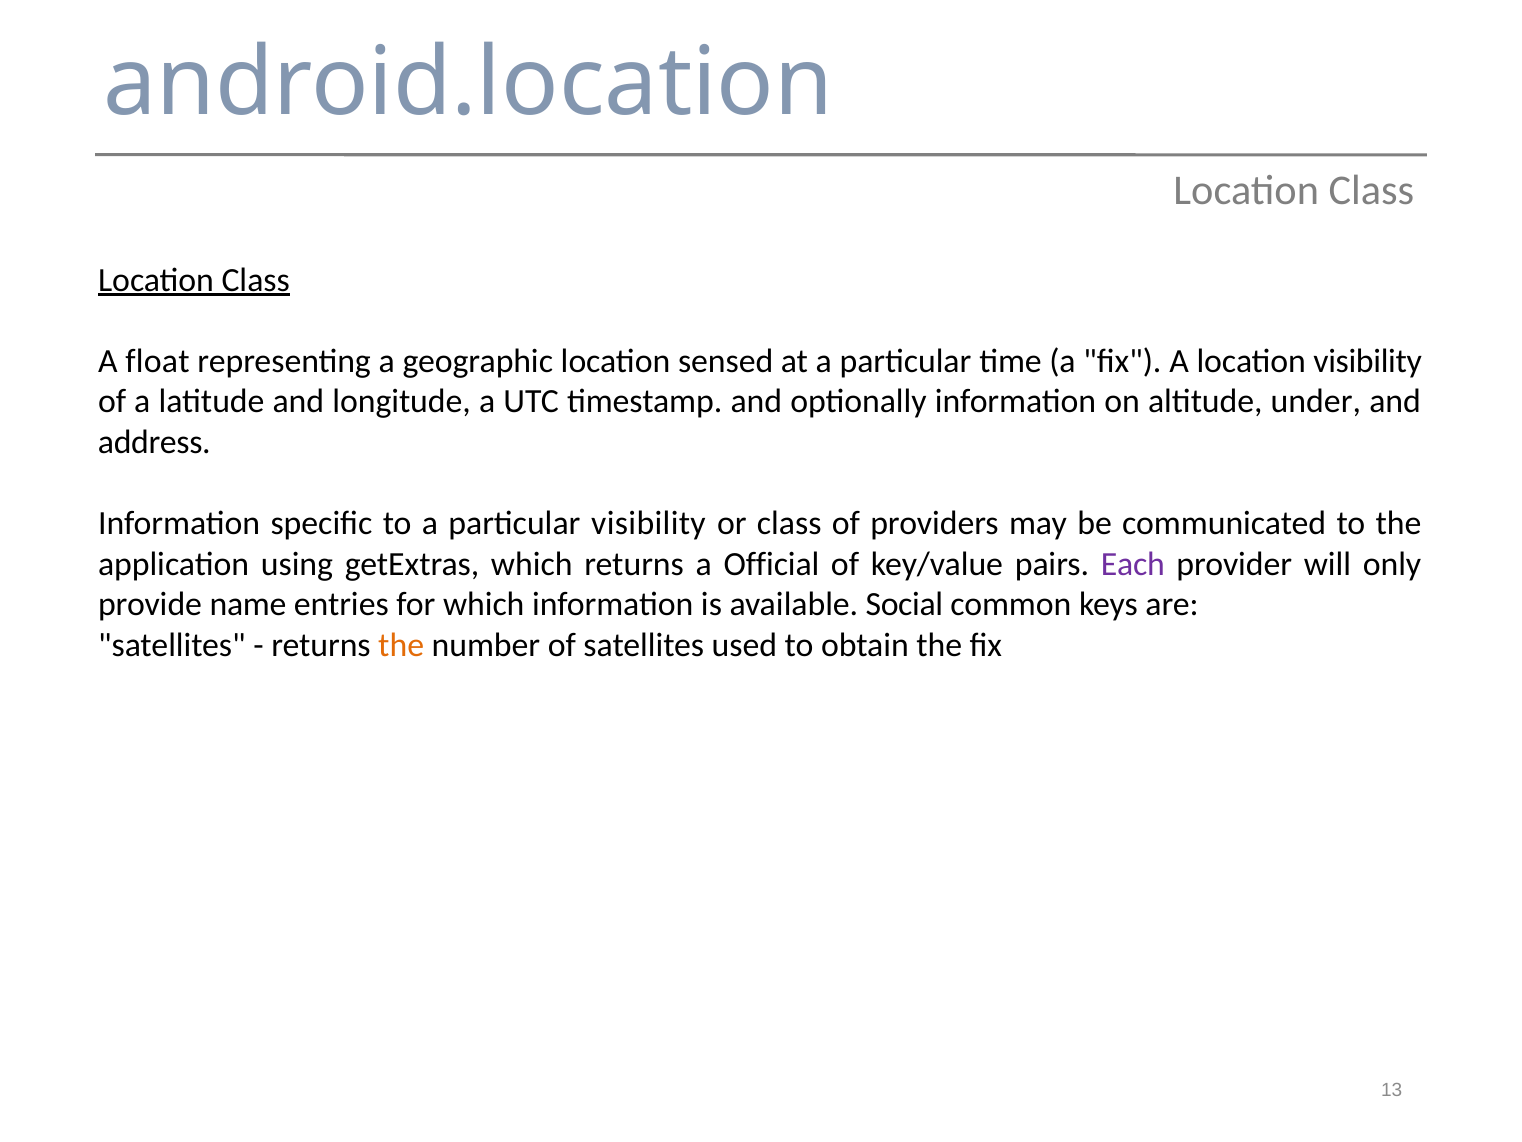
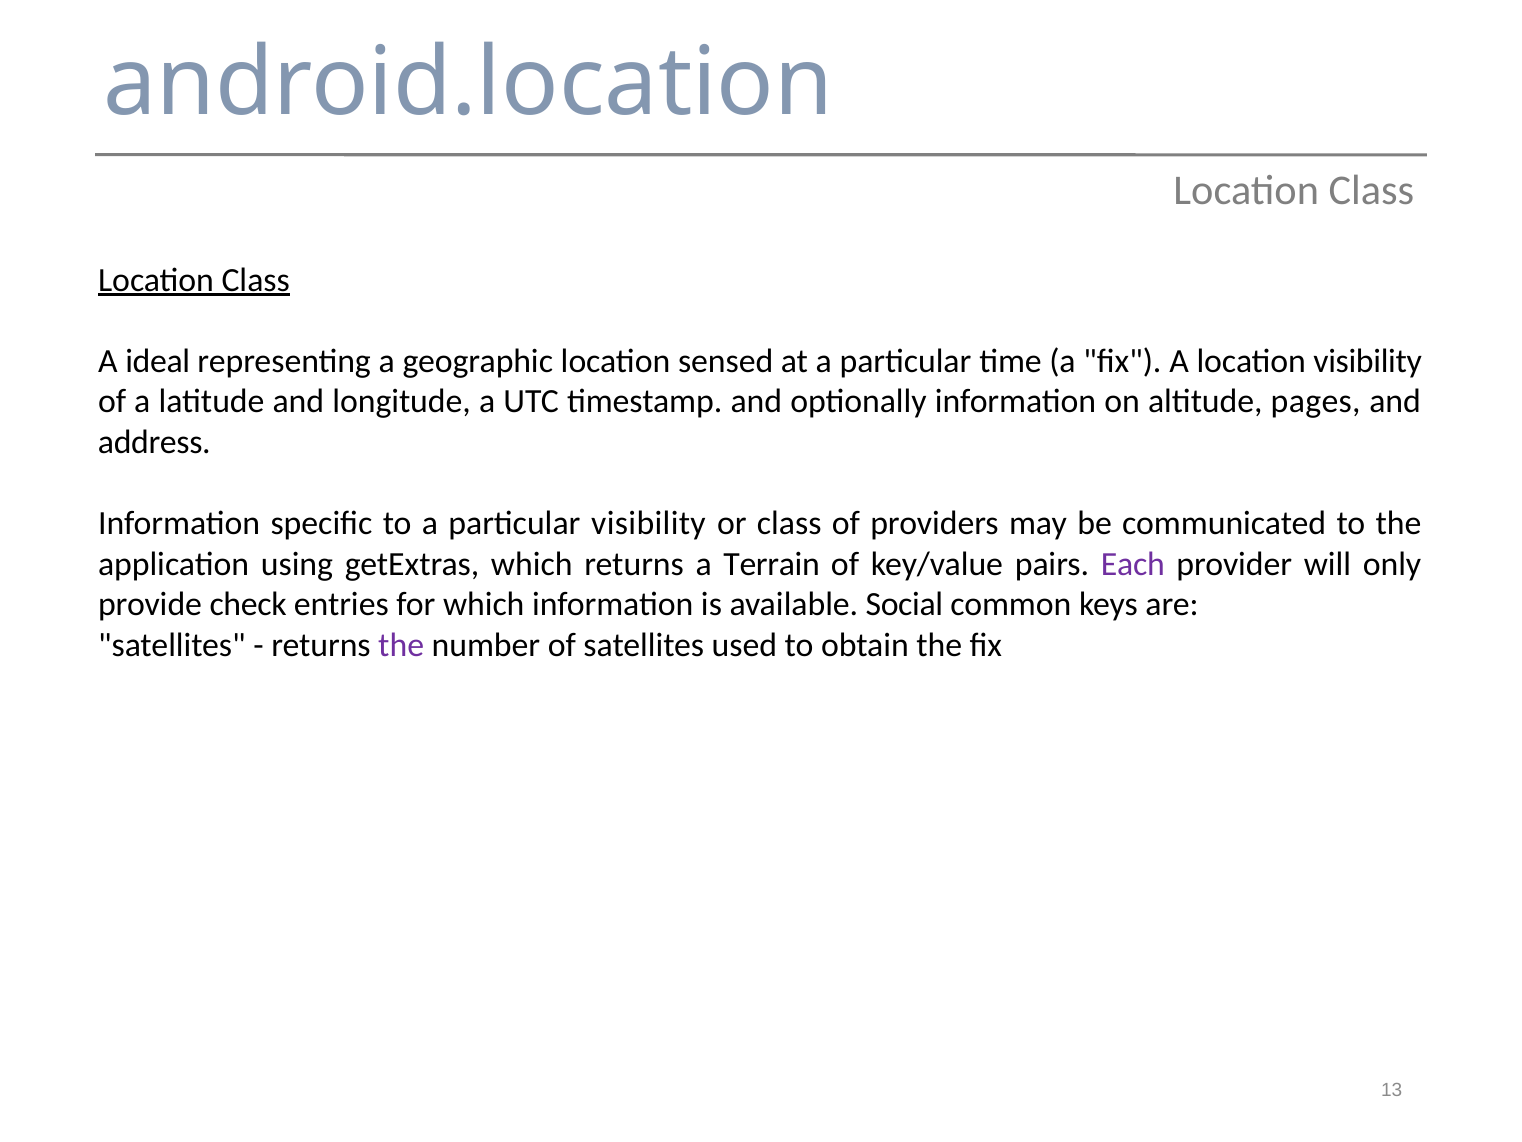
float: float -> ideal
under: under -> pages
Official: Official -> Terrain
name: name -> check
the at (401, 645) colour: orange -> purple
